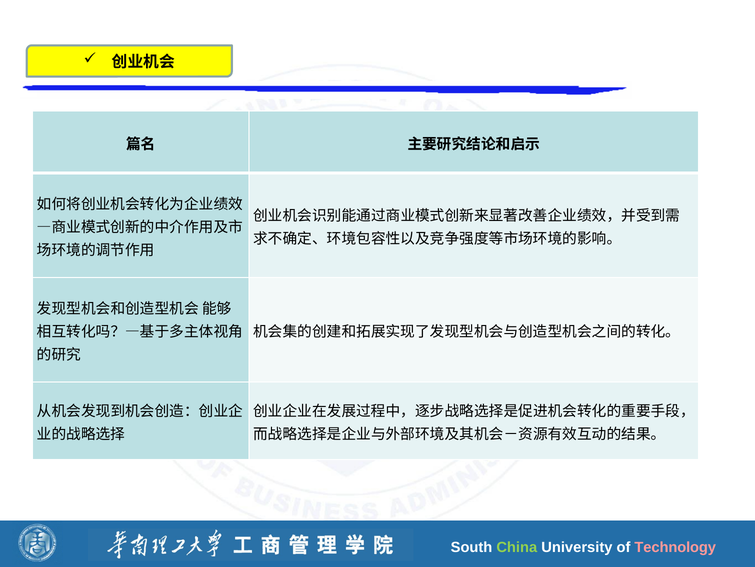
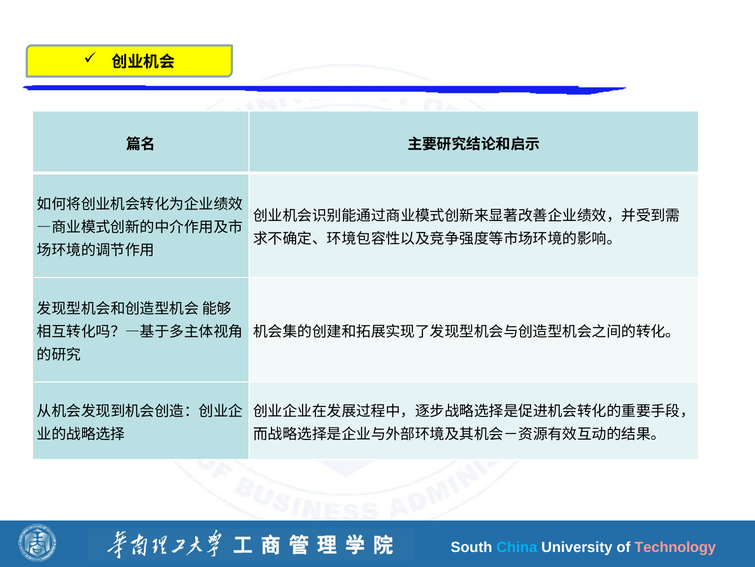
China colour: light green -> light blue
